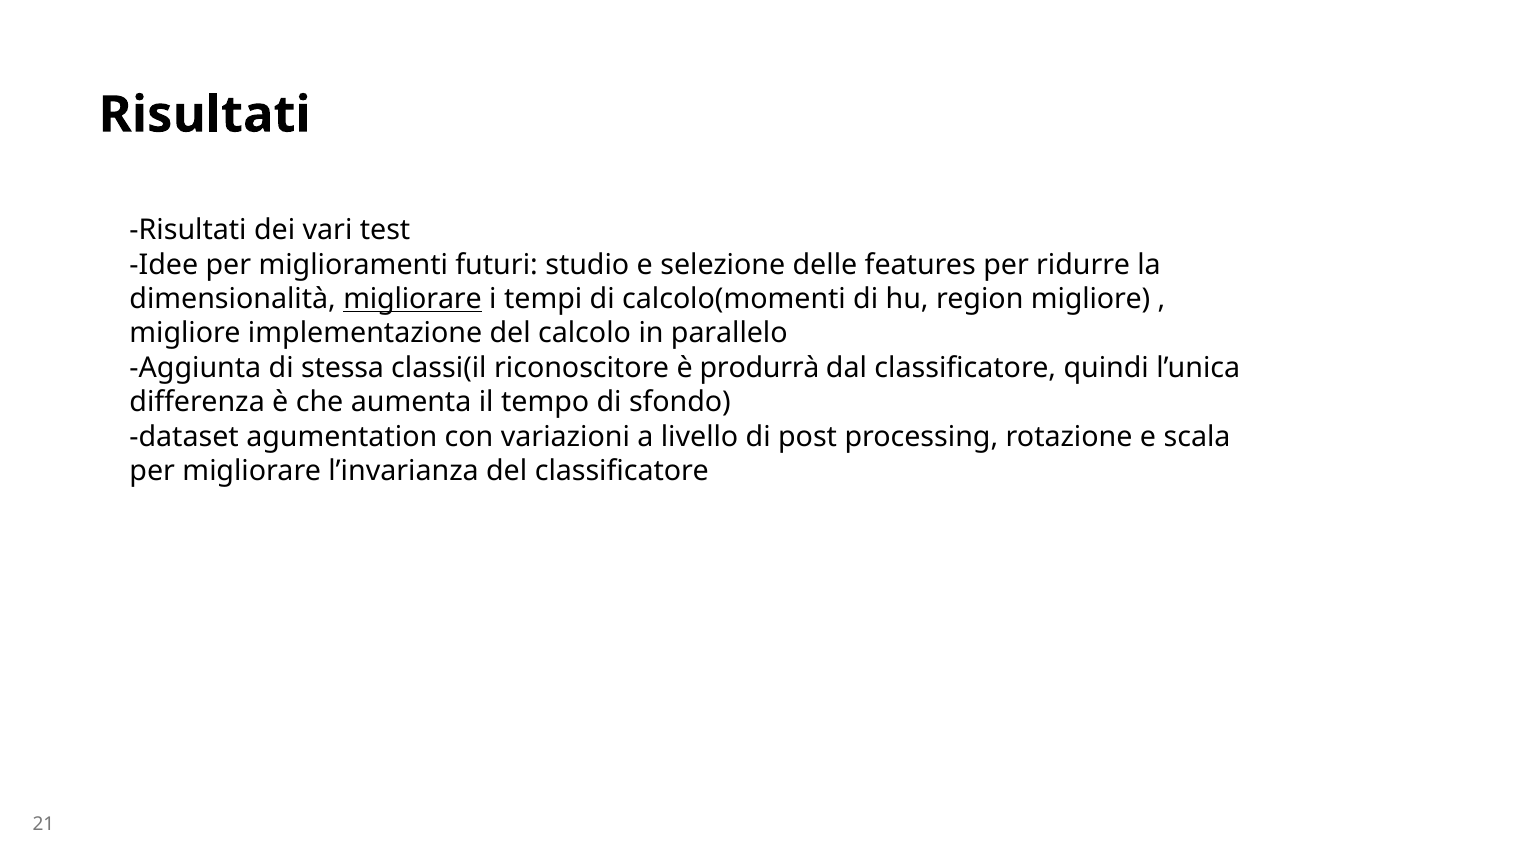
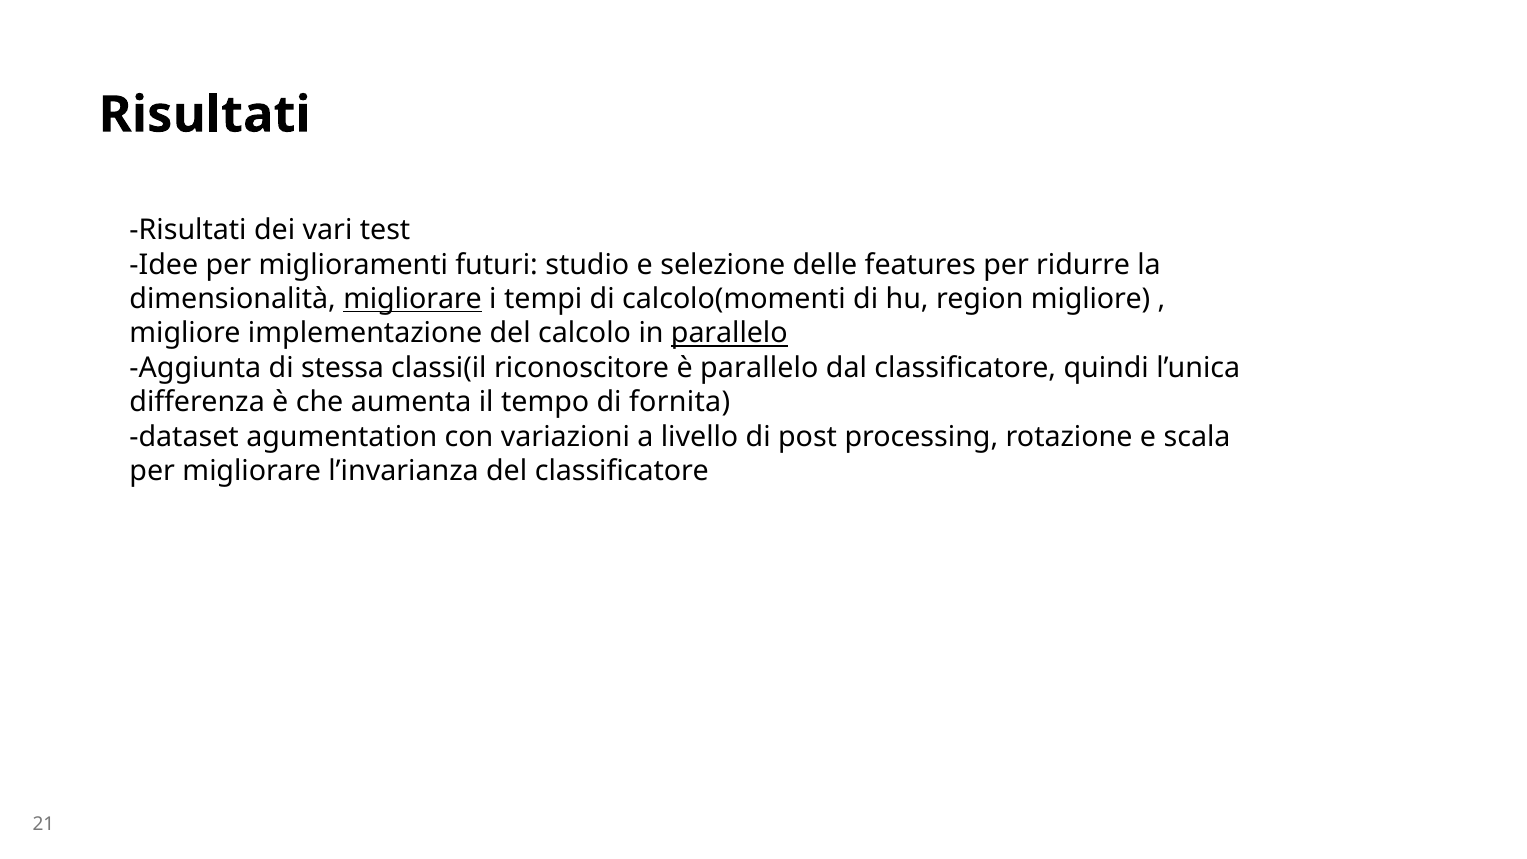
parallelo at (729, 333) underline: none -> present
è produrrà: produrrà -> parallelo
sfondo: sfondo -> fornita
